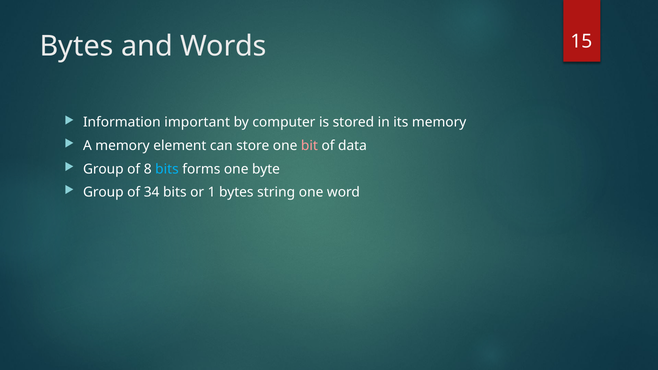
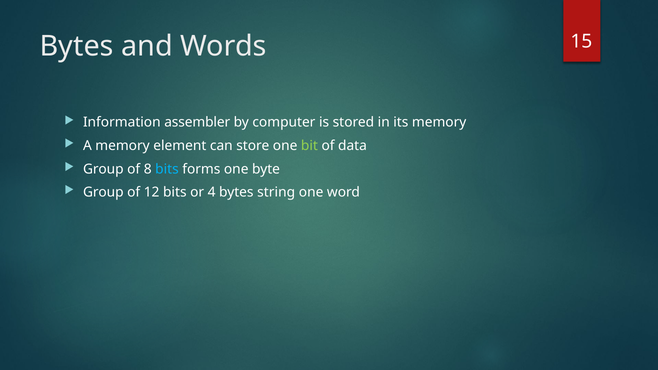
important: important -> assembler
bit colour: pink -> light green
34: 34 -> 12
1: 1 -> 4
